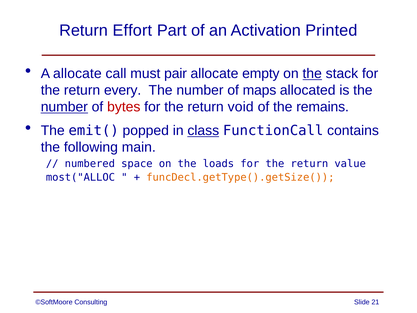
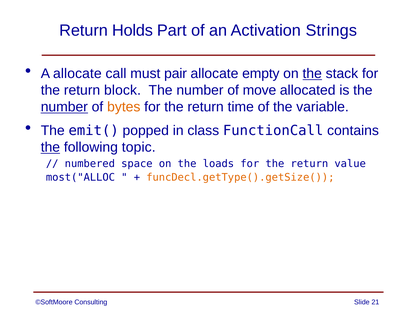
Effort: Effort -> Holds
Printed: Printed -> Strings
every: every -> block
maps: maps -> move
bytes colour: red -> orange
void: void -> time
remains: remains -> variable
class underline: present -> none
the at (50, 147) underline: none -> present
main: main -> topic
